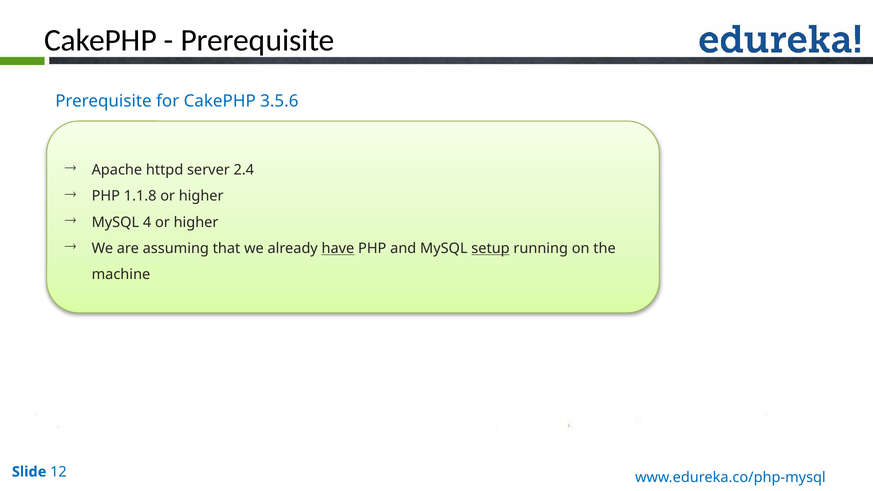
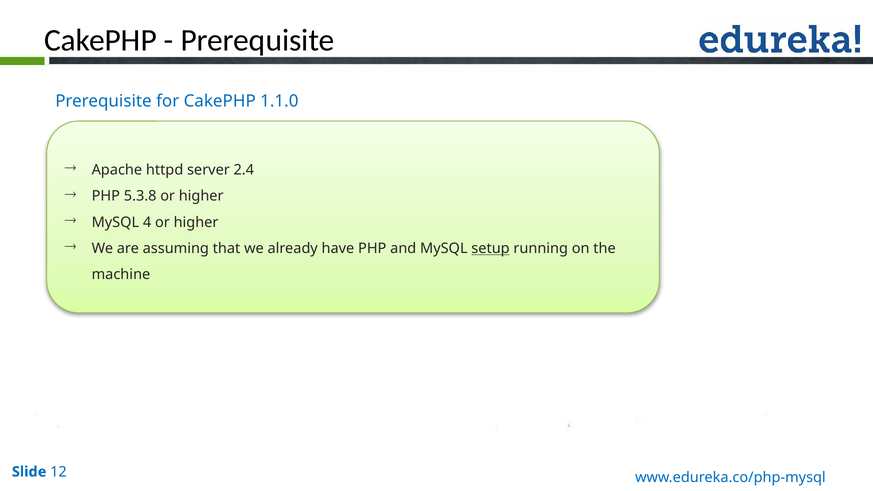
3.5.6: 3.5.6 -> 1.1.0
1.1.8: 1.1.8 -> 5.3.8
have underline: present -> none
